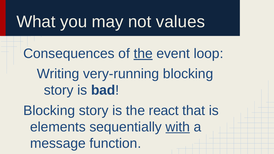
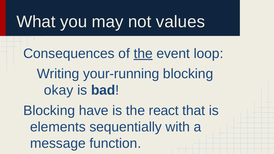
very-running: very-running -> your-running
story at (59, 90): story -> okay
story at (94, 111): story -> have
with underline: present -> none
